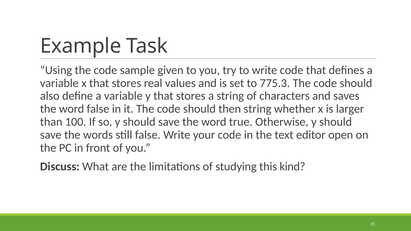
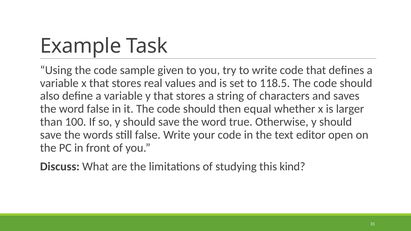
775.3: 775.3 -> 118.5
then string: string -> equal
